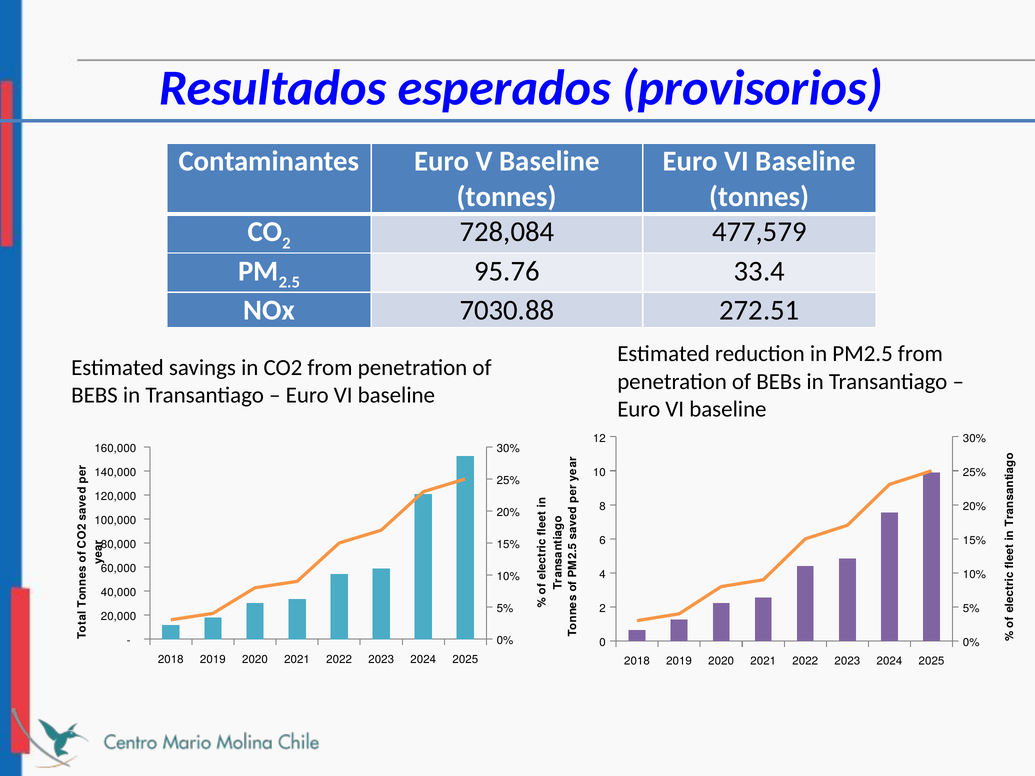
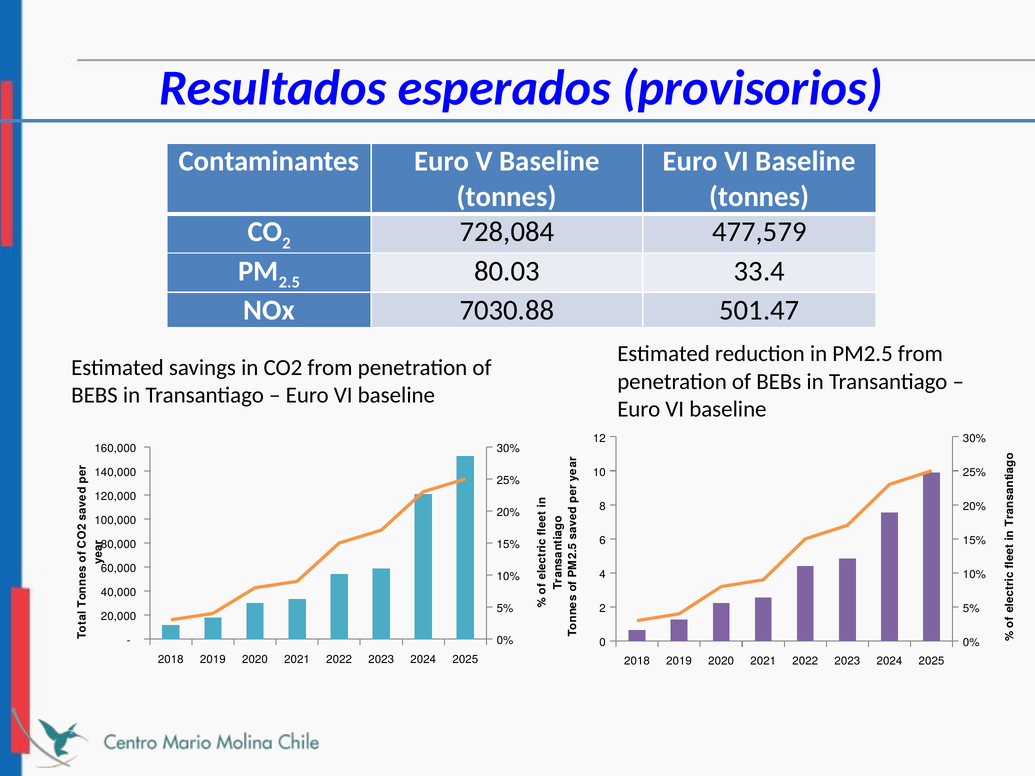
95.76: 95.76 -> 80.03
272.51: 272.51 -> 501.47
